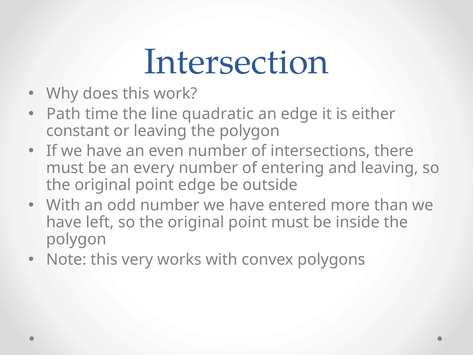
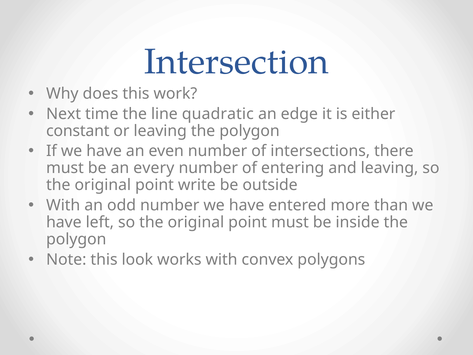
Path: Path -> Next
point edge: edge -> write
very: very -> look
